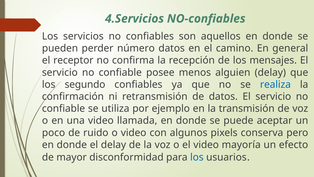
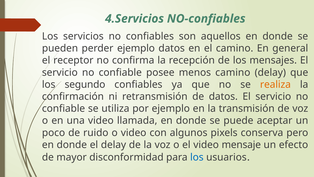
perder número: número -> ejemplo
menos alguien: alguien -> camino
realiza colour: blue -> orange
mayoría: mayoría -> mensaje
